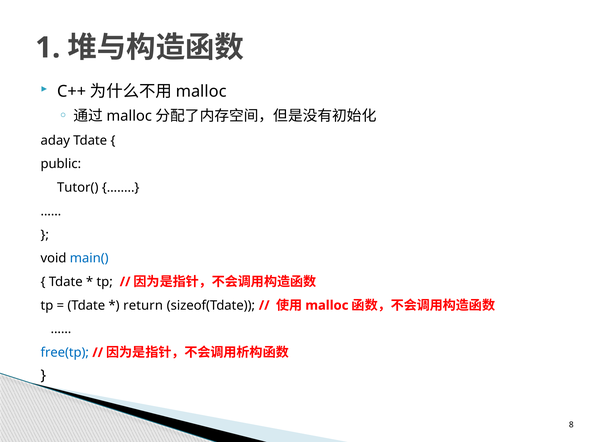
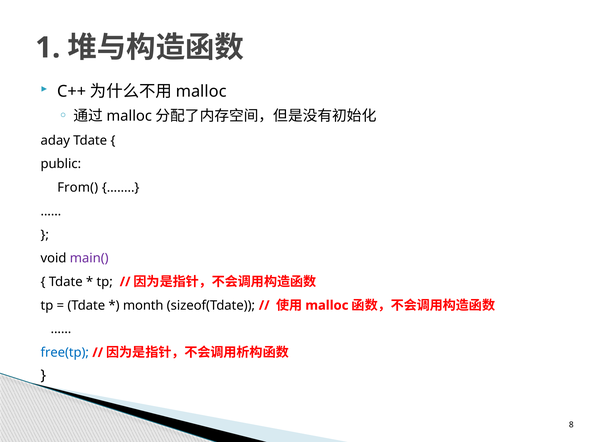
Tutor(: Tutor( -> From(
main( colour: blue -> purple
return: return -> month
